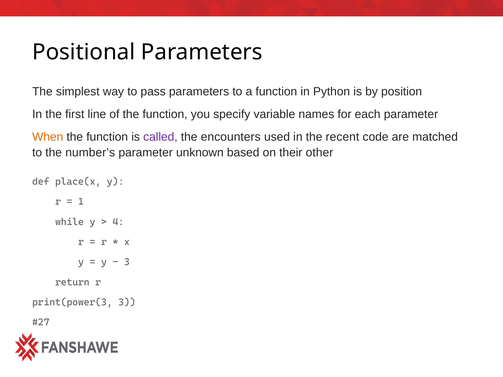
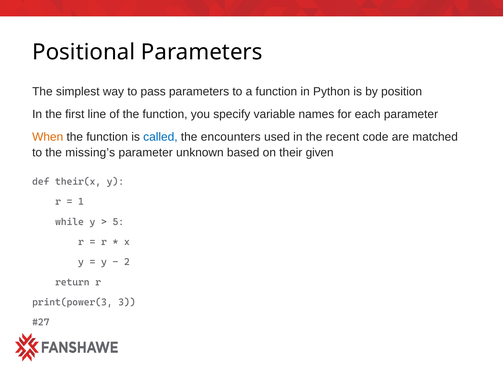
called colour: purple -> blue
number’s: number’s -> missing’s
other: other -> given
place(x: place(x -> their(x
4: 4 -> 5
3 at (127, 262): 3 -> 2
